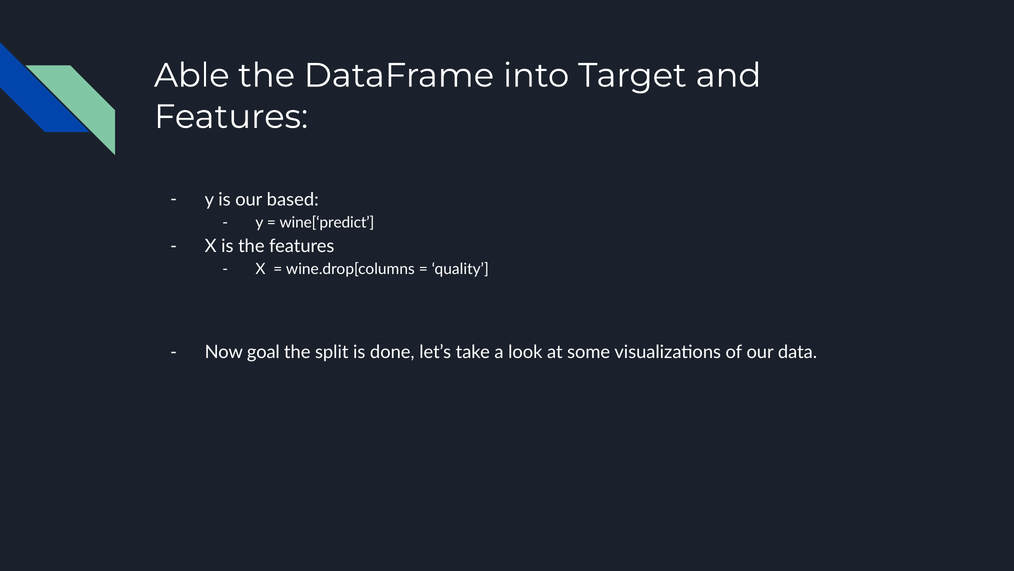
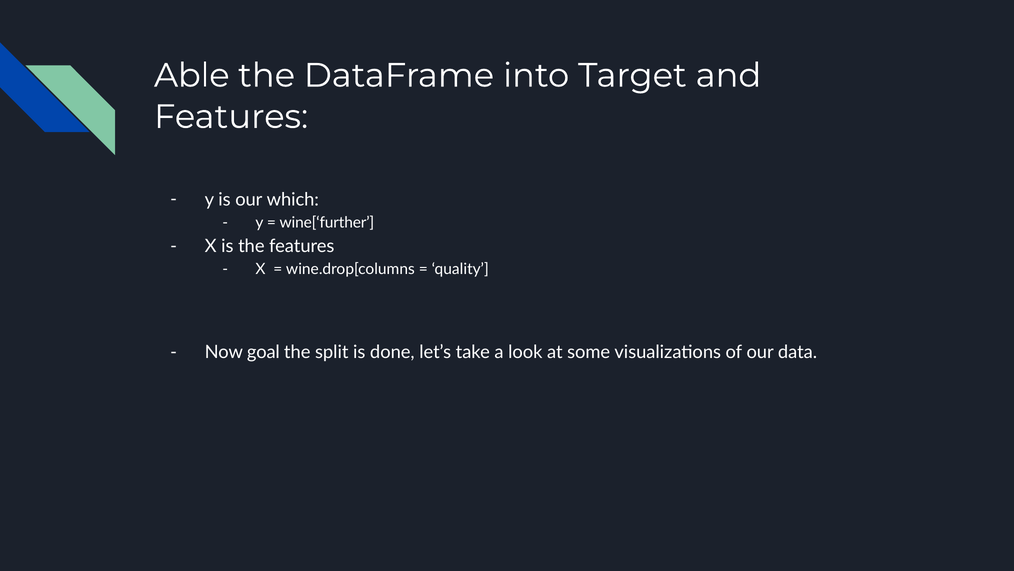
based: based -> which
wine[‘predict: wine[‘predict -> wine[‘further
